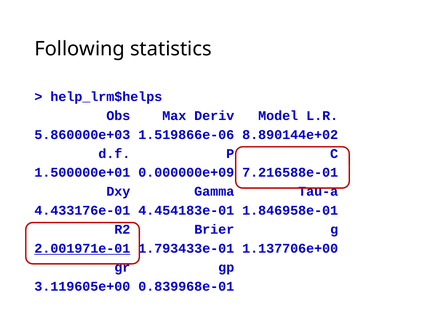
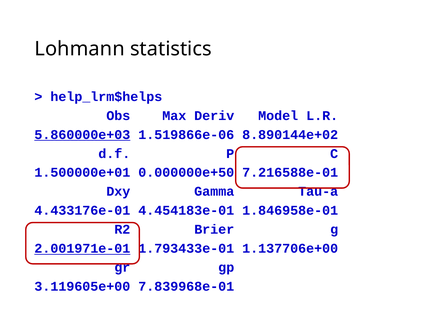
Following: Following -> Lohmann
5.860000e+03 underline: none -> present
0.000000e+09: 0.000000e+09 -> 0.000000e+50
0.839968e-01: 0.839968e-01 -> 7.839968e-01
